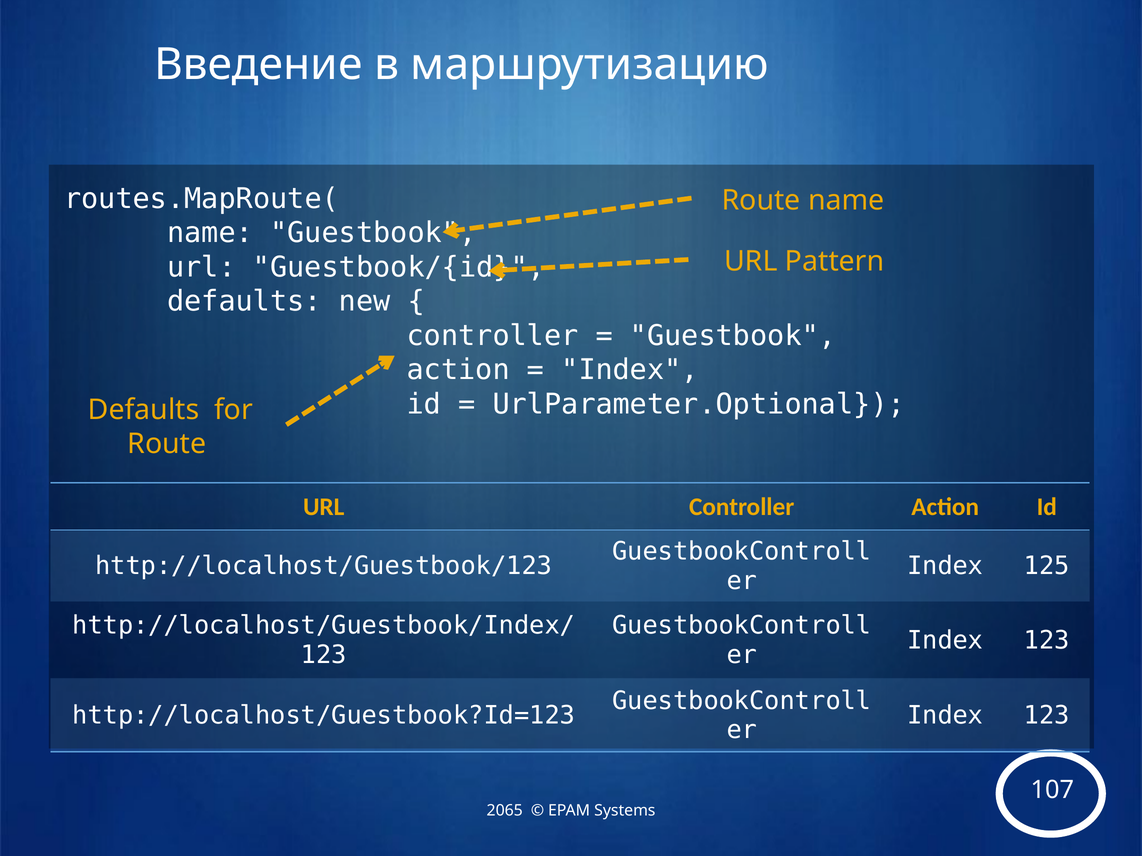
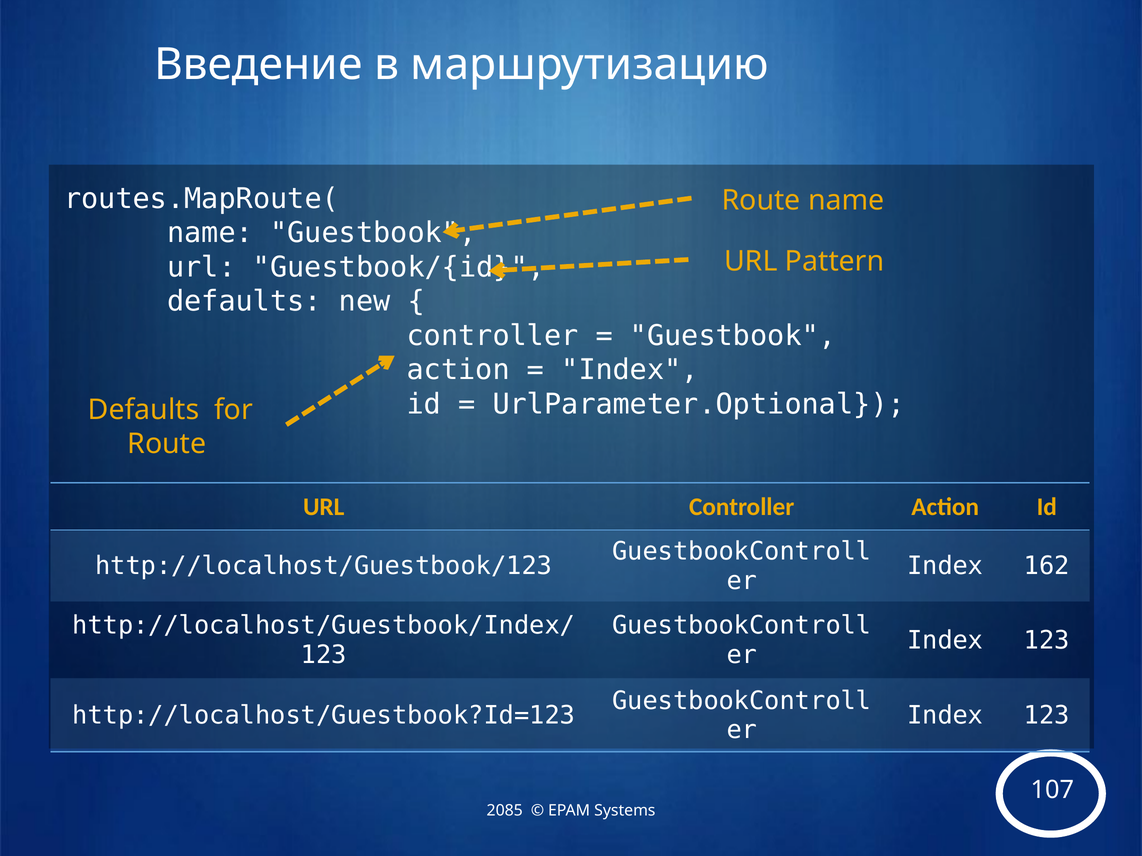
125: 125 -> 162
2065: 2065 -> 2085
